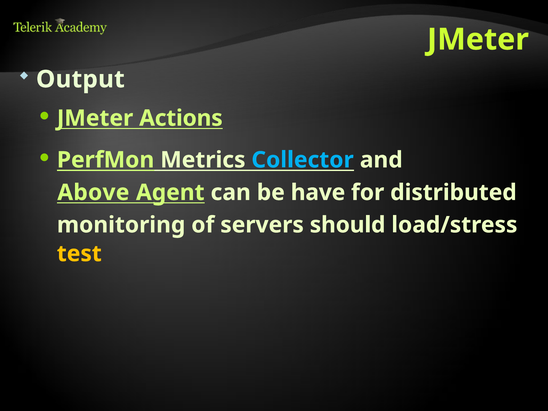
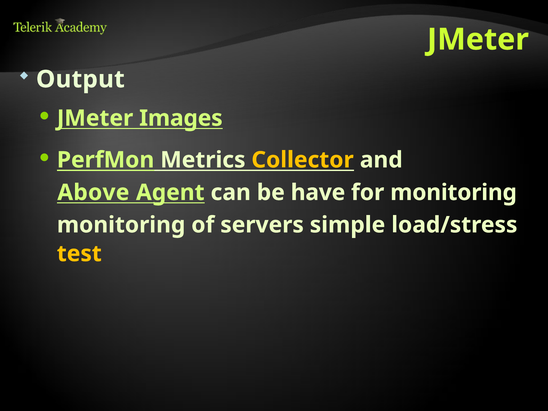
Actions: Actions -> Images
Collector colour: light blue -> yellow
for distributed: distributed -> monitoring
should: should -> simple
